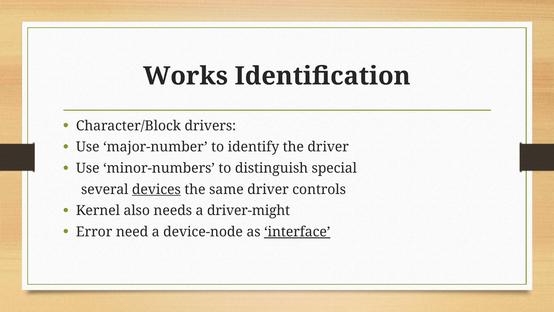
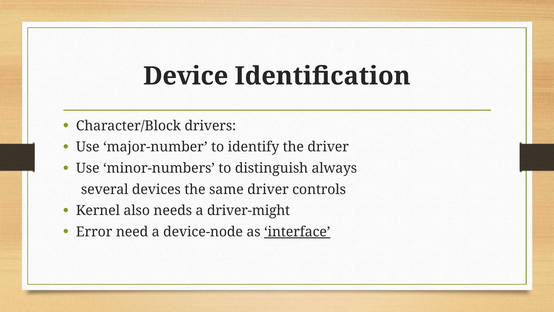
Works: Works -> Device
special: special -> always
devices underline: present -> none
